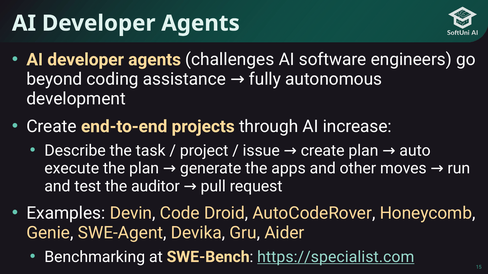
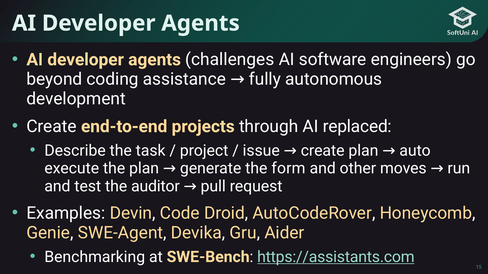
increase: increase -> replaced
apps: apps -> form
https://specialist.com: https://specialist.com -> https://assistants.com
